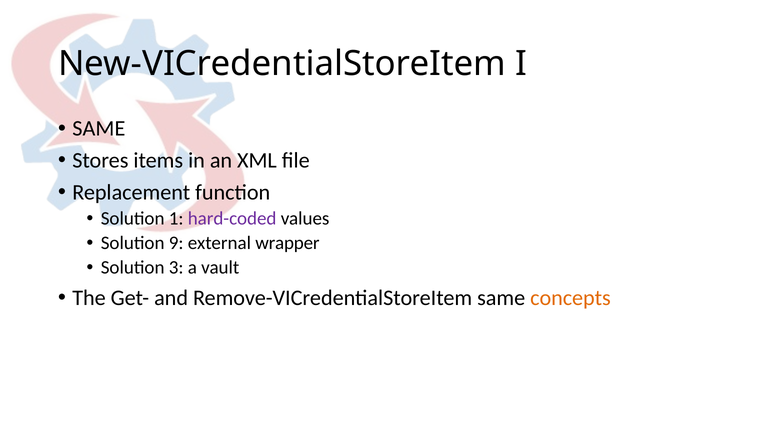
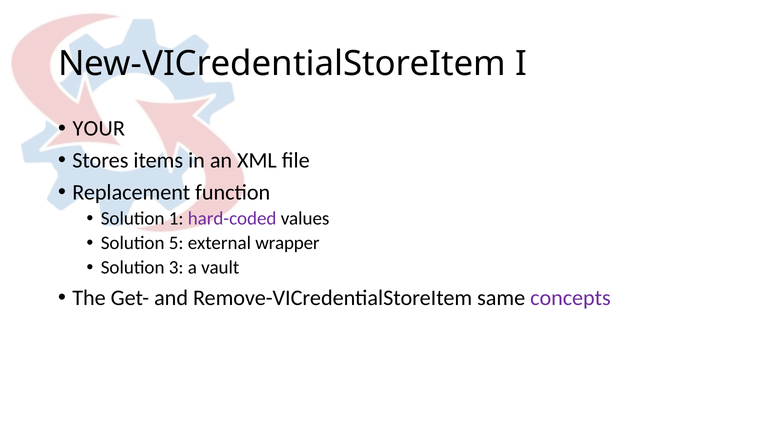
SAME at (99, 129): SAME -> YOUR
9: 9 -> 5
concepts colour: orange -> purple
